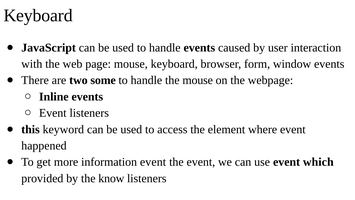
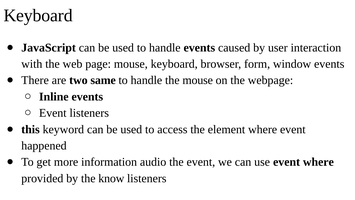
some: some -> same
information event: event -> audio
event which: which -> where
